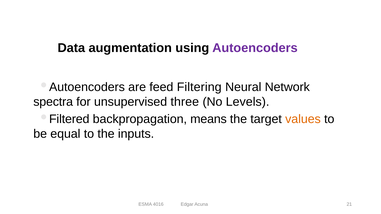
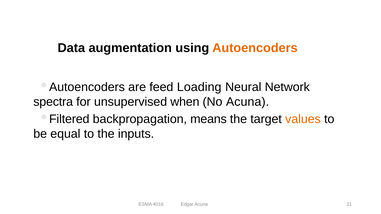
Autoencoders at (255, 48) colour: purple -> orange
Filtering: Filtering -> Loading
three: three -> when
No Levels: Levels -> Acuna
